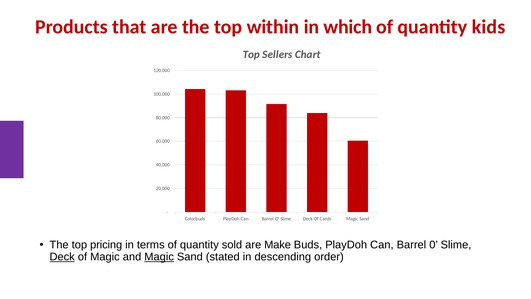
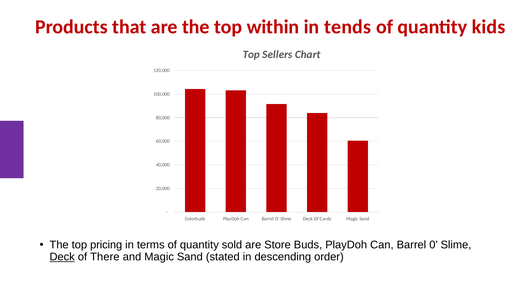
which: which -> tends
Make: Make -> Store
of Magic: Magic -> There
Magic at (159, 257) underline: present -> none
